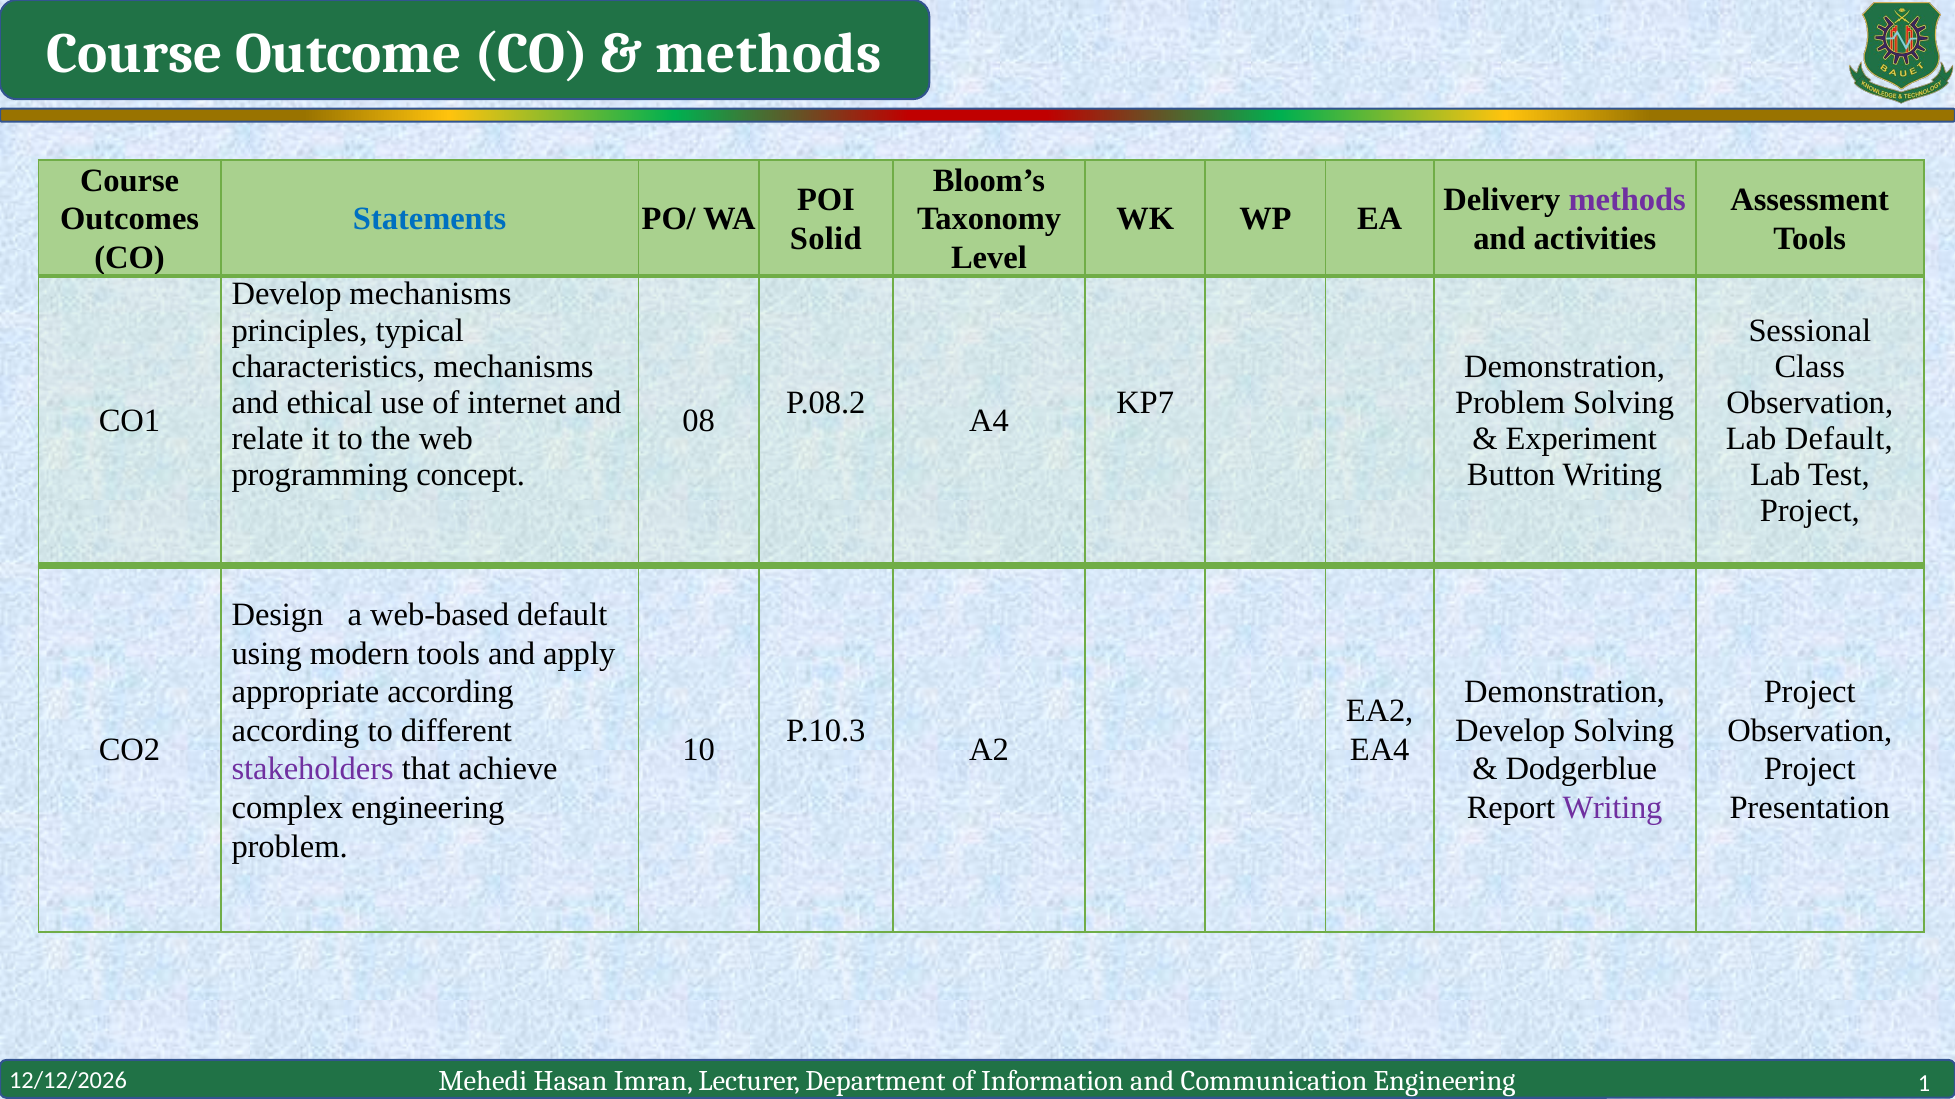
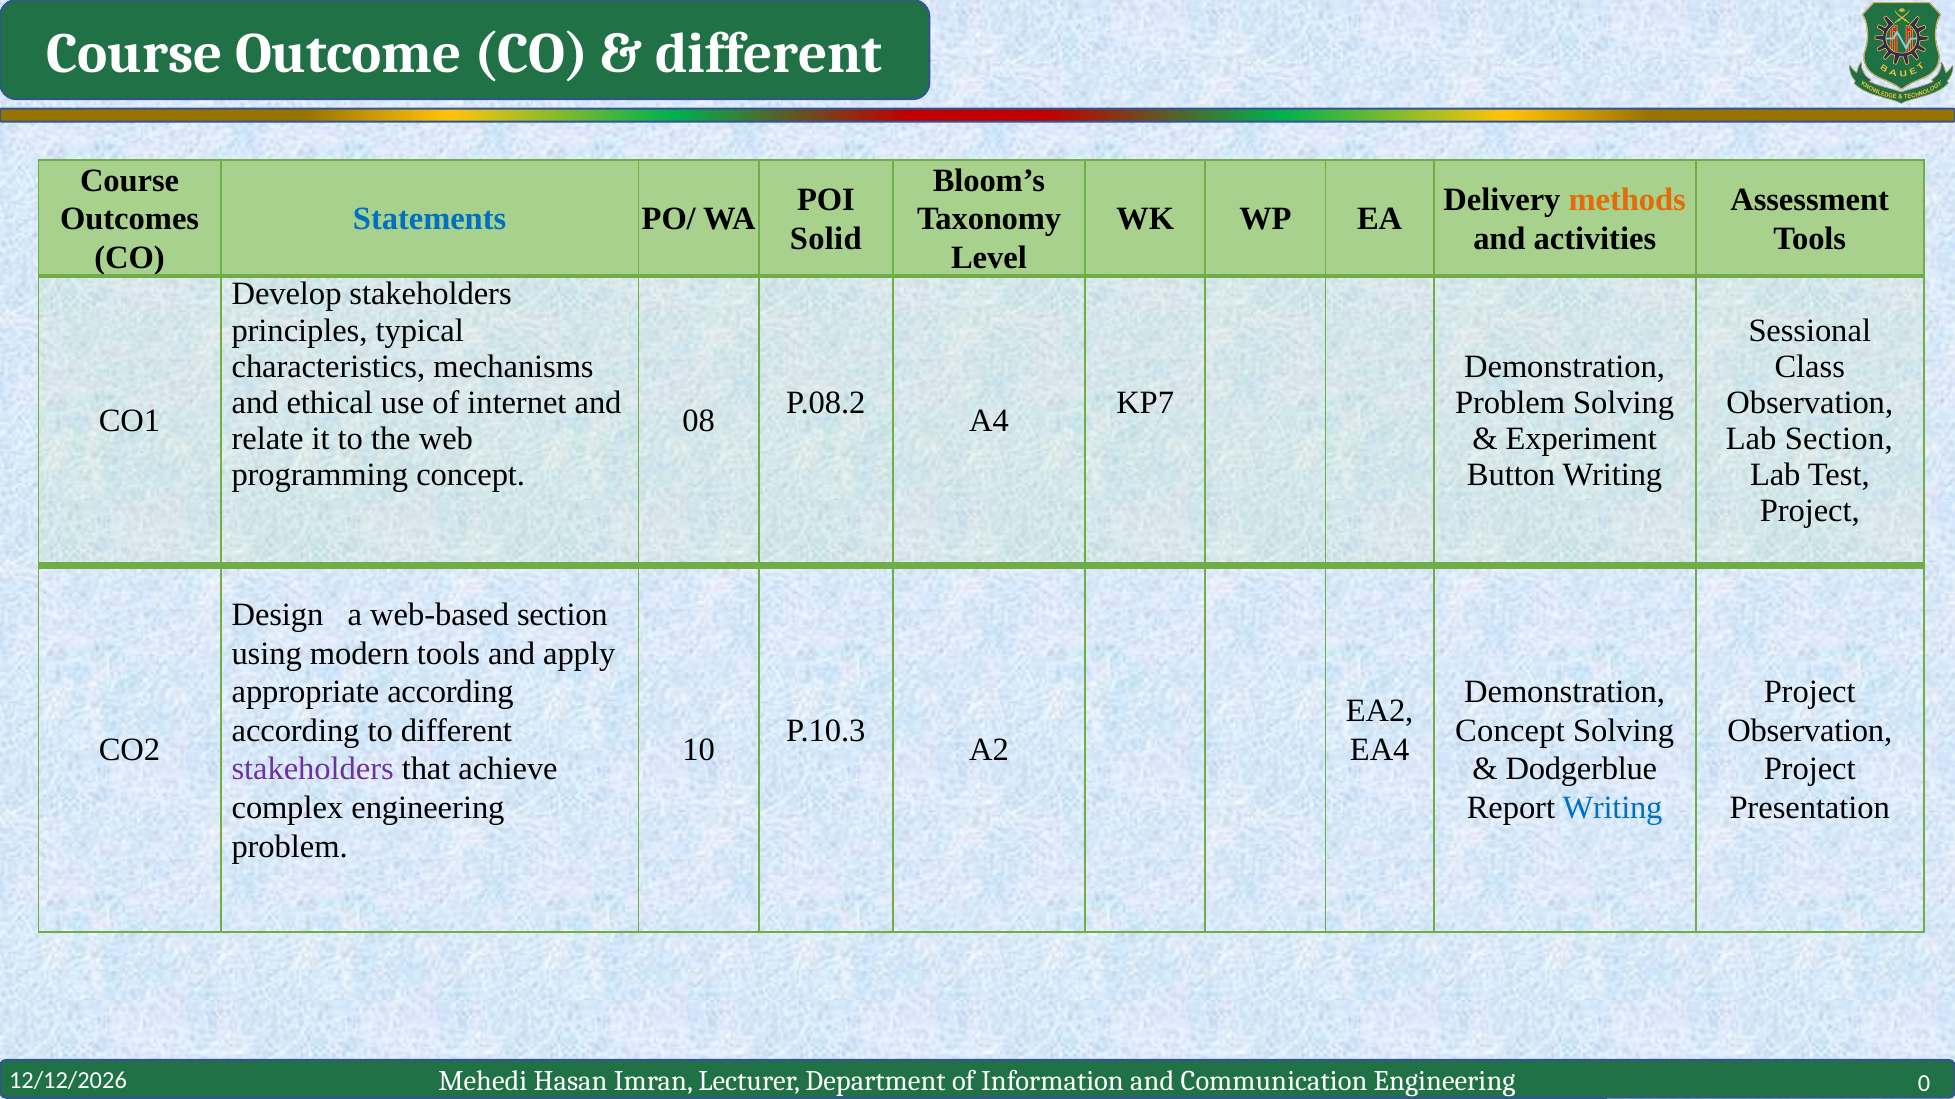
methods at (769, 54): methods -> different
methods at (1627, 200) colour: purple -> orange
Develop mechanisms: mechanisms -> stakeholders
Lab Default: Default -> Section
web-based default: default -> section
Develop at (1510, 731): Develop -> Concept
Writing at (1612, 808) colour: purple -> blue
1: 1 -> 0
